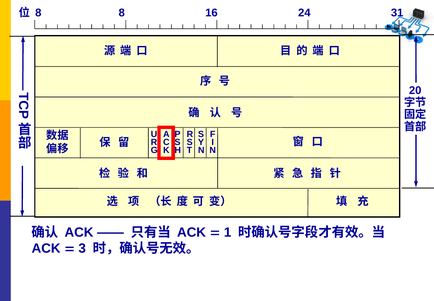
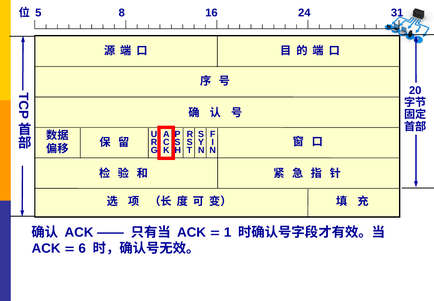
8 at (38, 13): 8 -> 5
3: 3 -> 6
